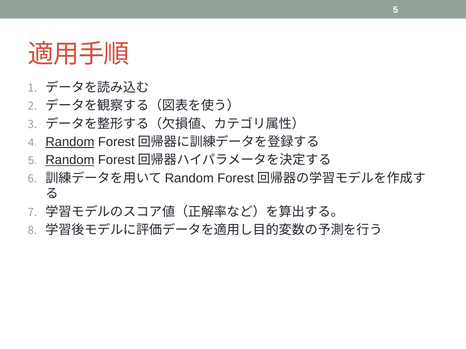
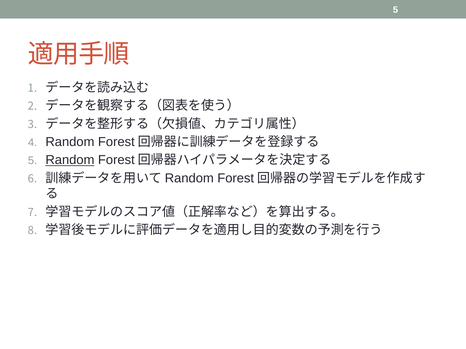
Random at (70, 142) underline: present -> none
